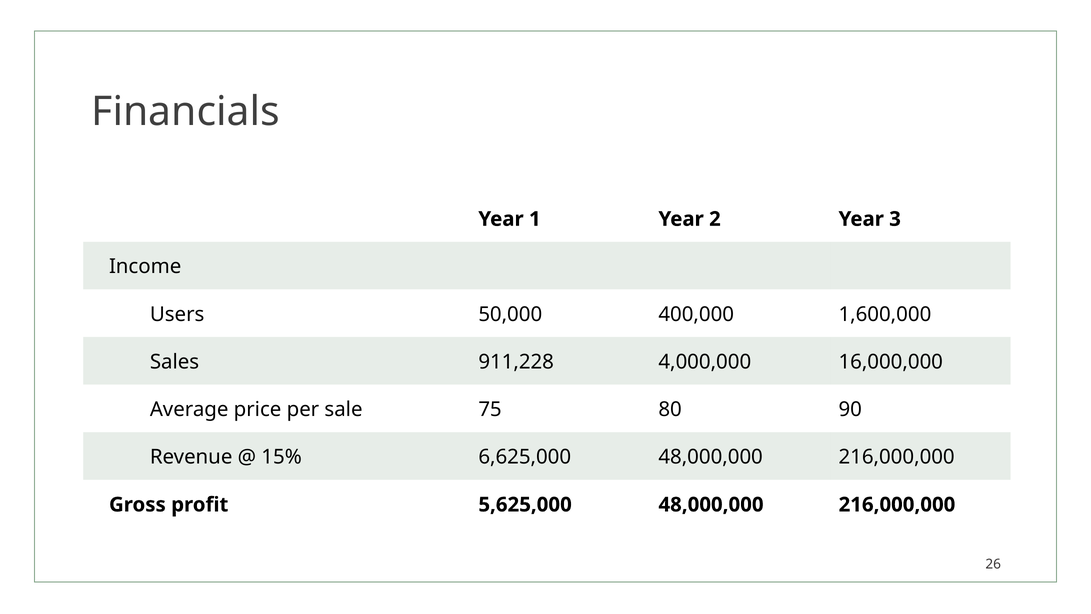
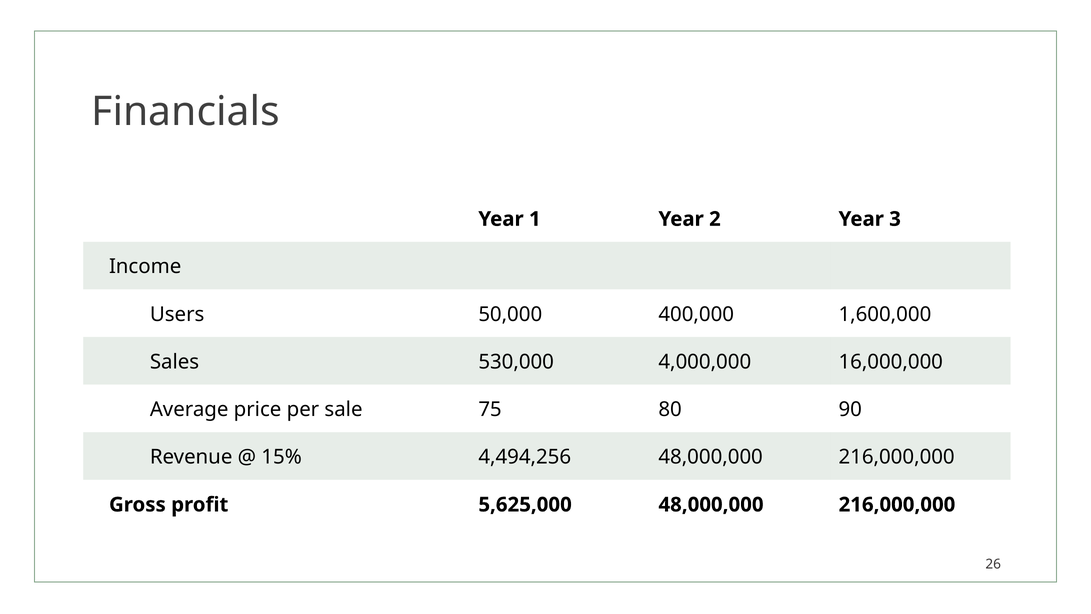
911,228: 911,228 -> 530,000
6,625,000: 6,625,000 -> 4,494,256
